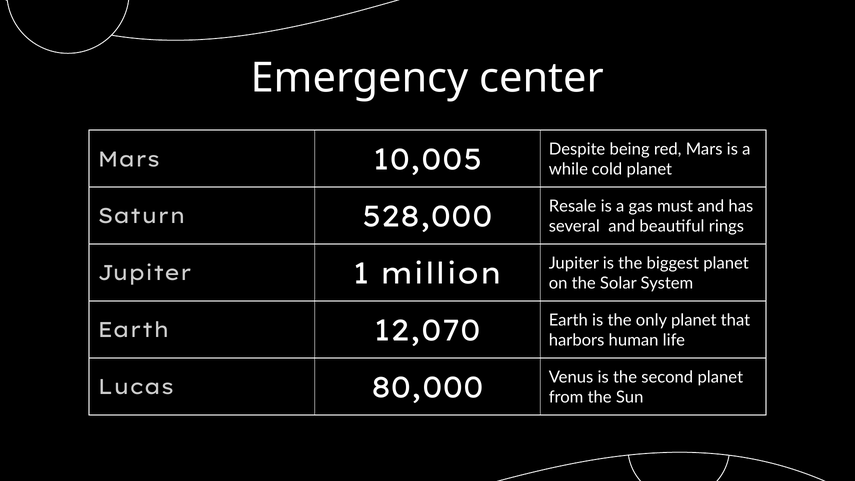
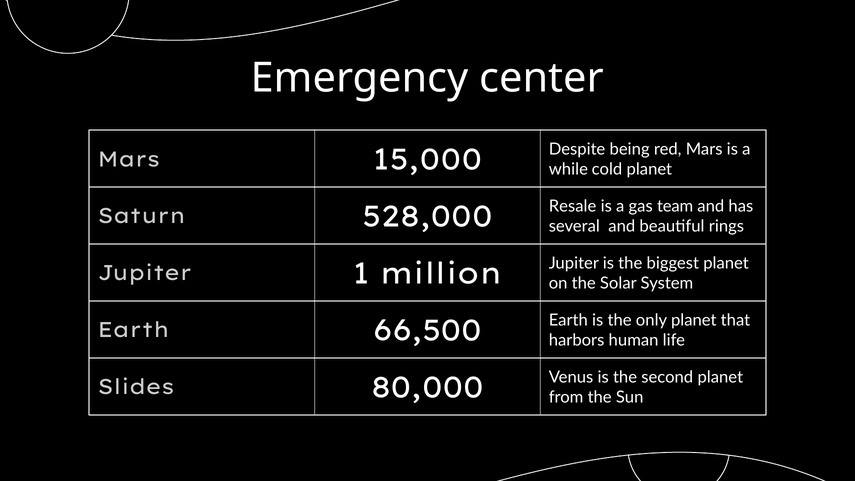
10,005: 10,005 -> 15,000
must: must -> team
12,070: 12,070 -> 66,500
Lucas: Lucas -> Slides
